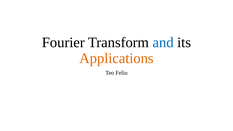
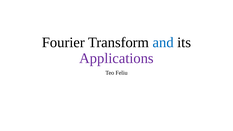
Applications colour: orange -> purple
